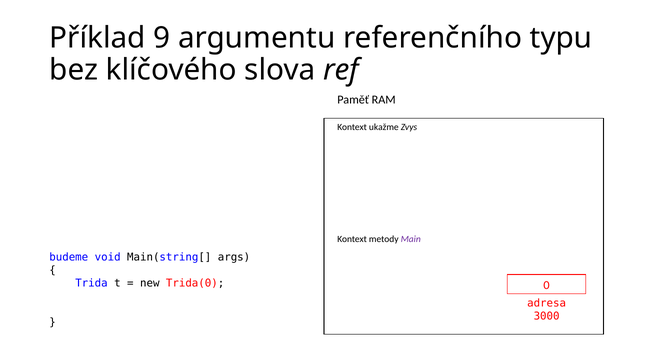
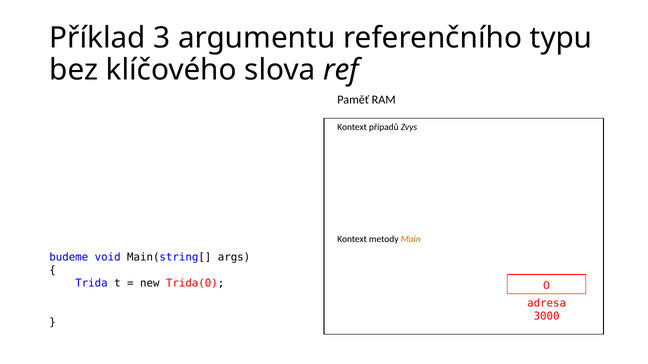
9: 9 -> 3
ukažme: ukažme -> případů
Main colour: purple -> orange
